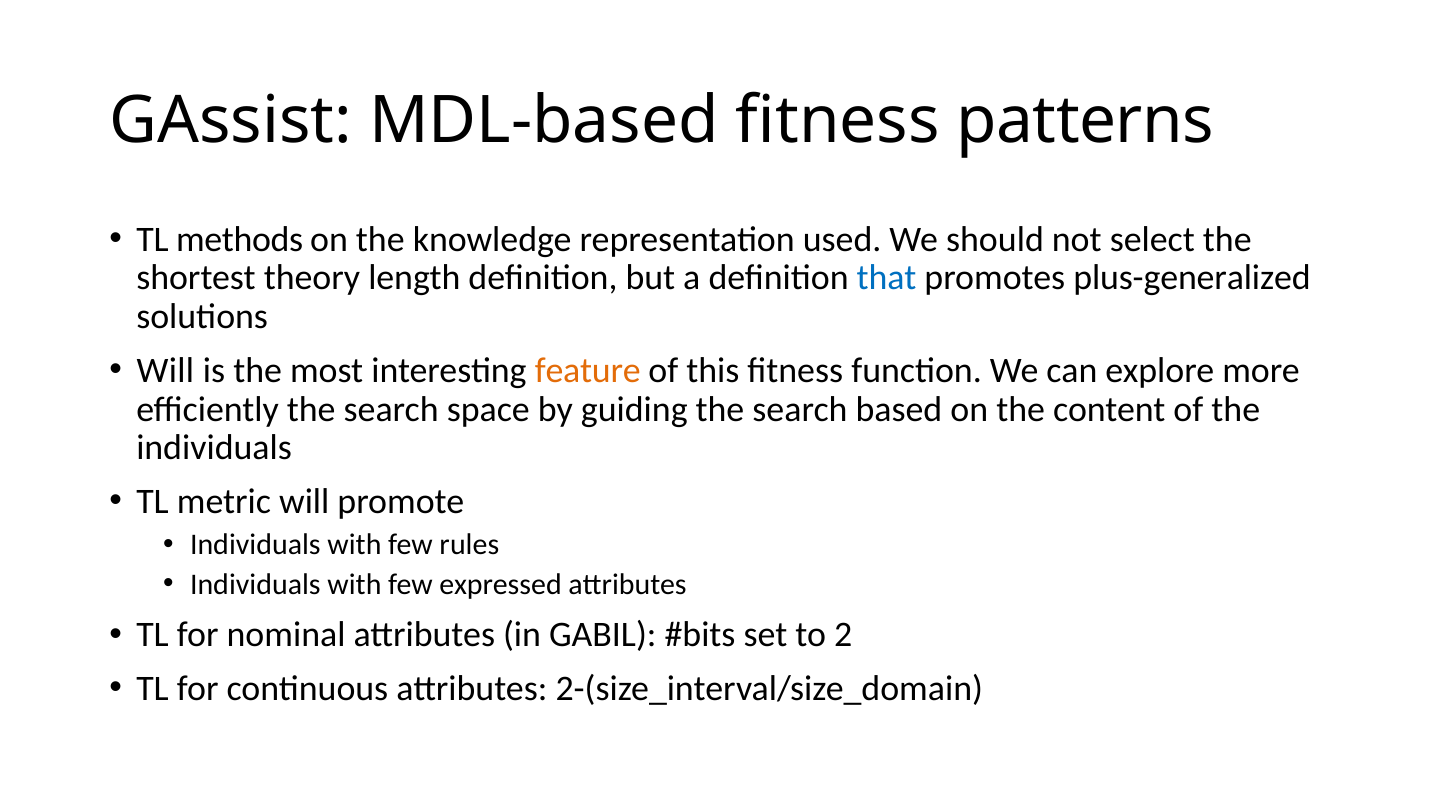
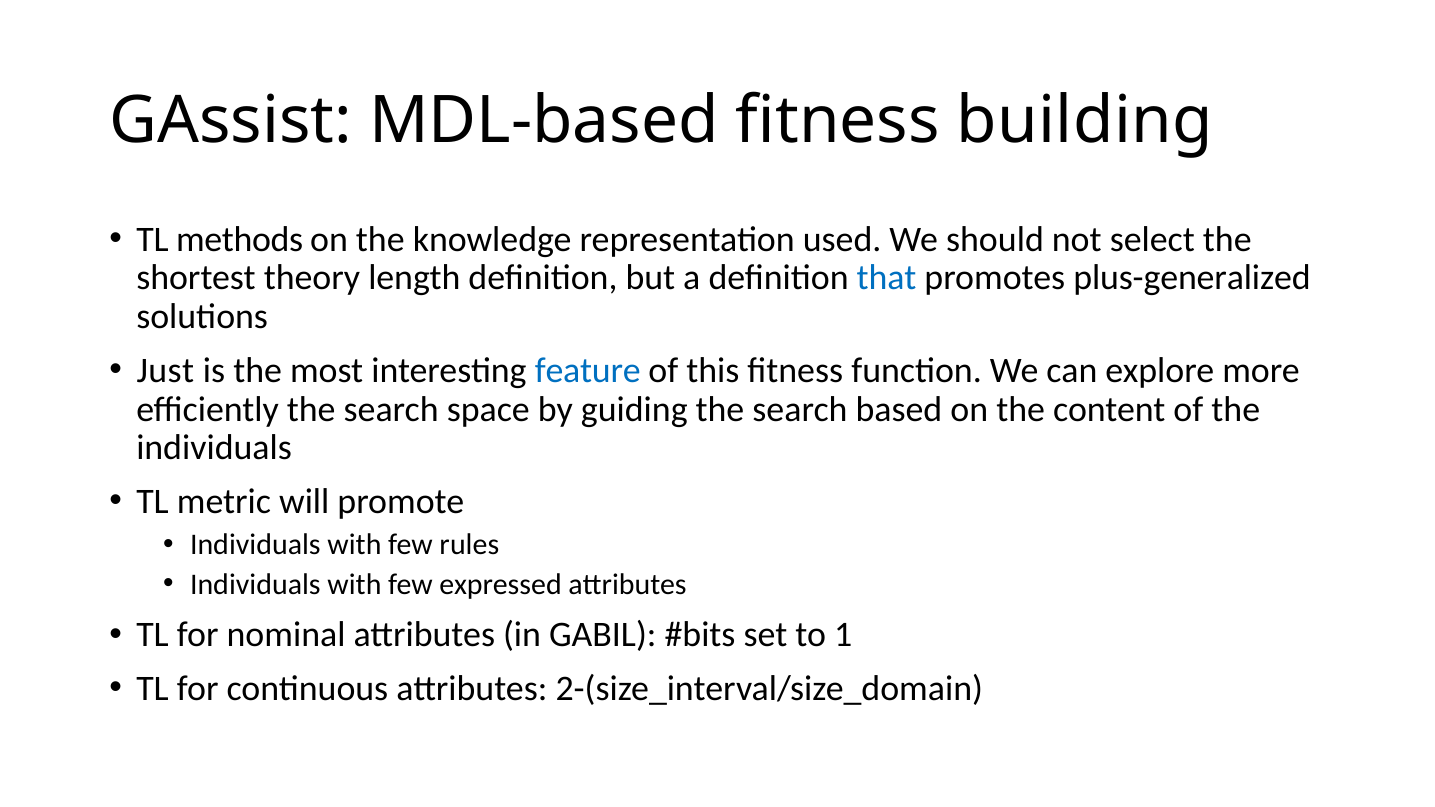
patterns: patterns -> building
Will at (165, 371): Will -> Just
feature colour: orange -> blue
2: 2 -> 1
